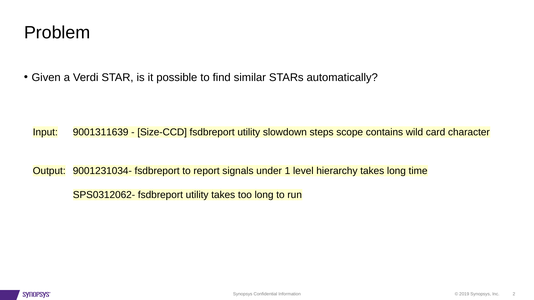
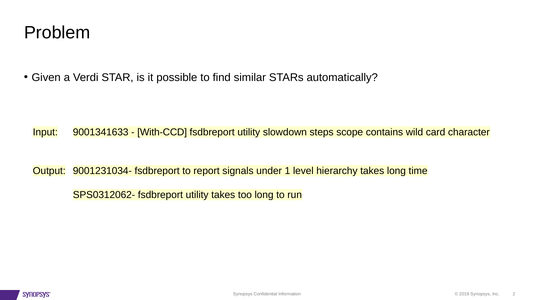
9001311639: 9001311639 -> 9001341633
Size-CCD: Size-CCD -> With-CCD
